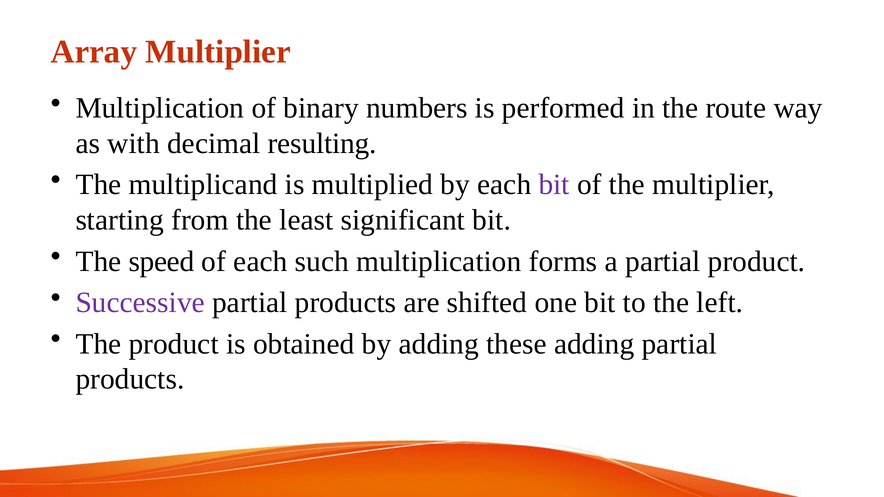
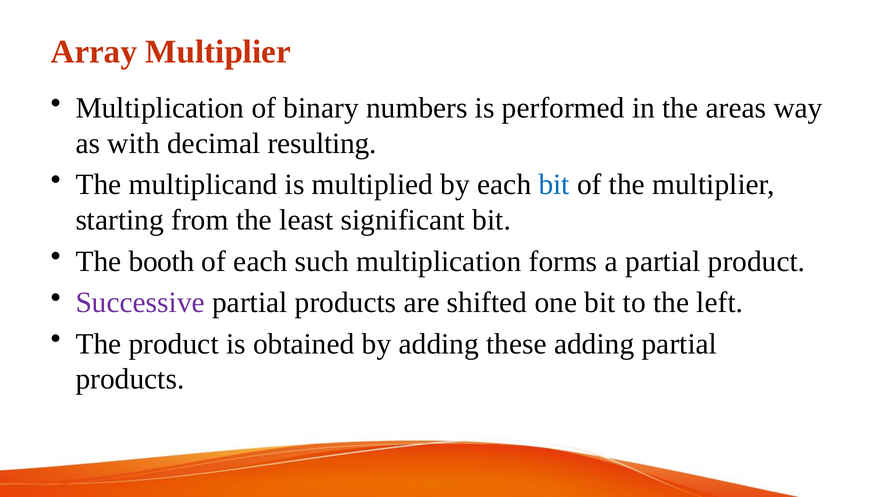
route: route -> areas
bit at (554, 185) colour: purple -> blue
speed: speed -> booth
